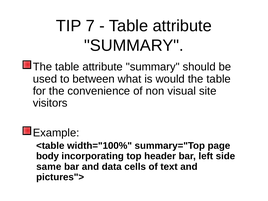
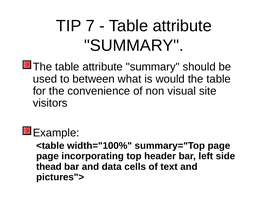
body at (48, 156): body -> page
same: same -> thead
